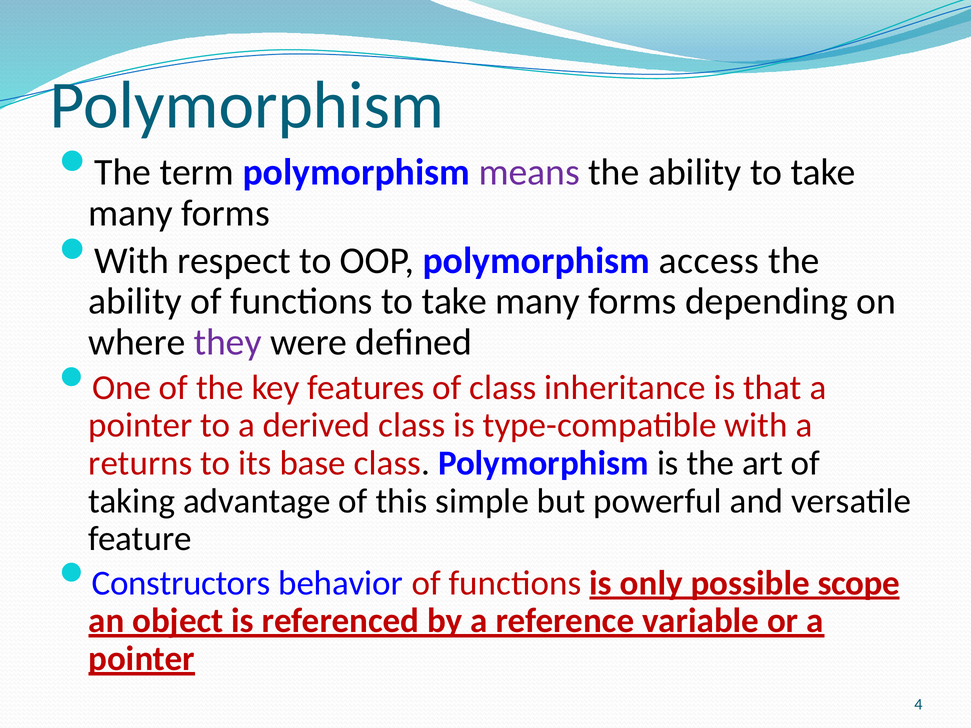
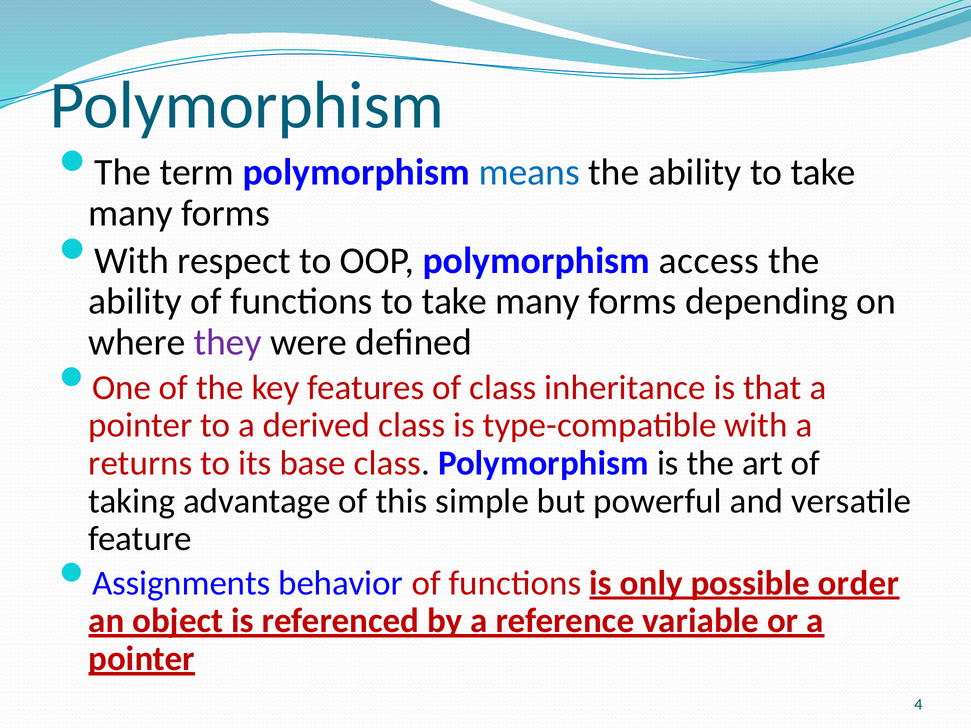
means colour: purple -> blue
Constructors: Constructors -> Assignments
scope: scope -> order
